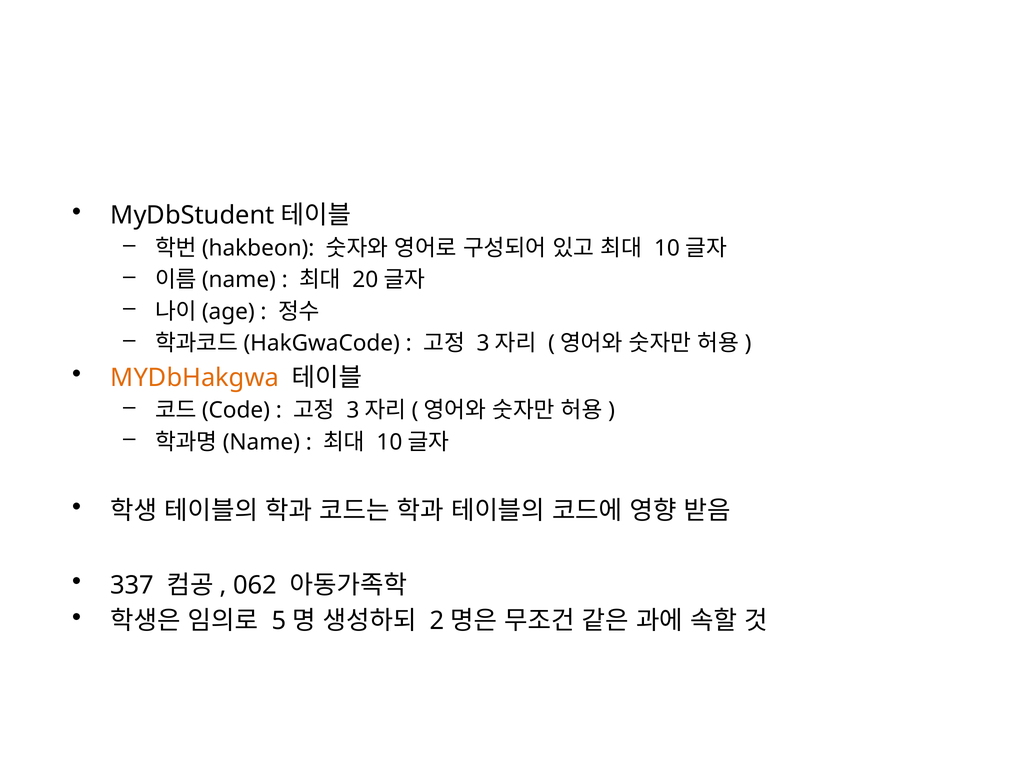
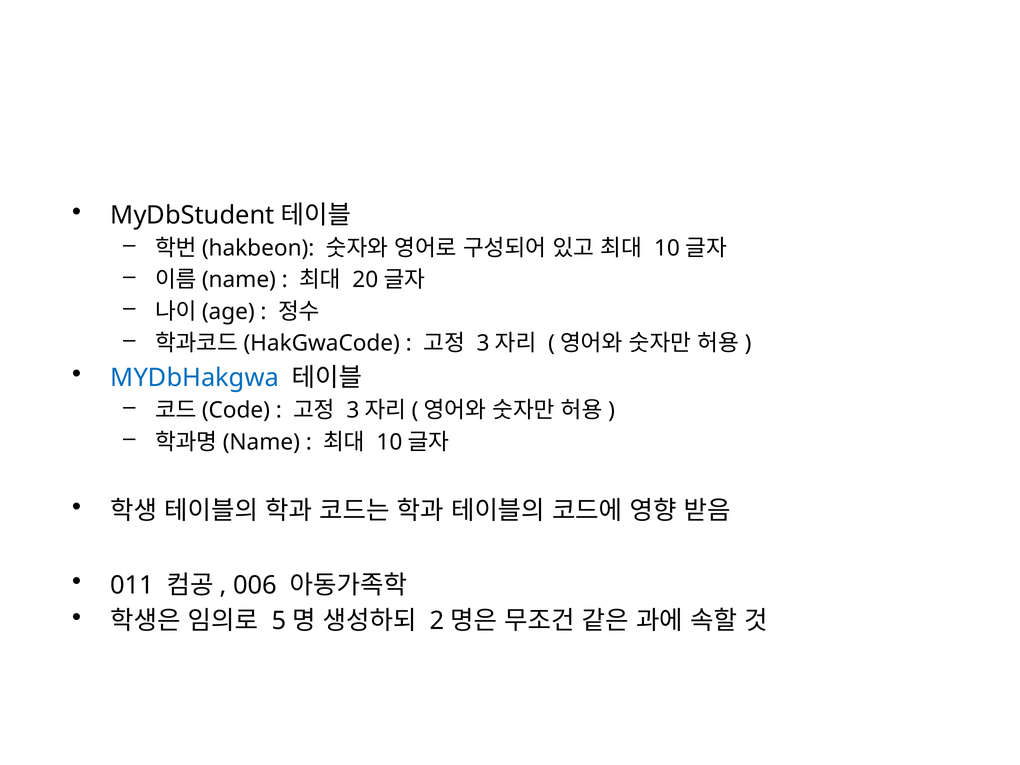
MYDbHakgwa colour: orange -> blue
337: 337 -> 011
062: 062 -> 006
